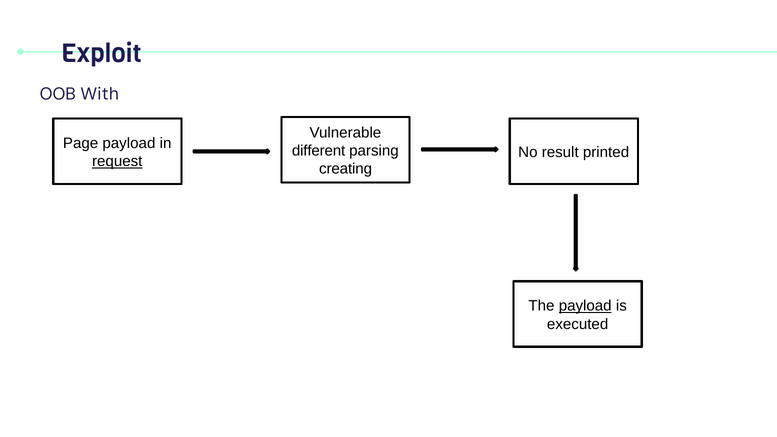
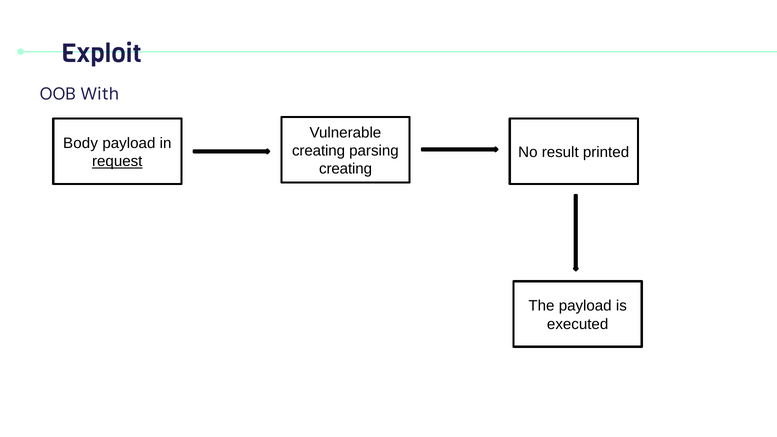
Page: Page -> Body
different at (319, 151): different -> creating
payload at (585, 306) underline: present -> none
